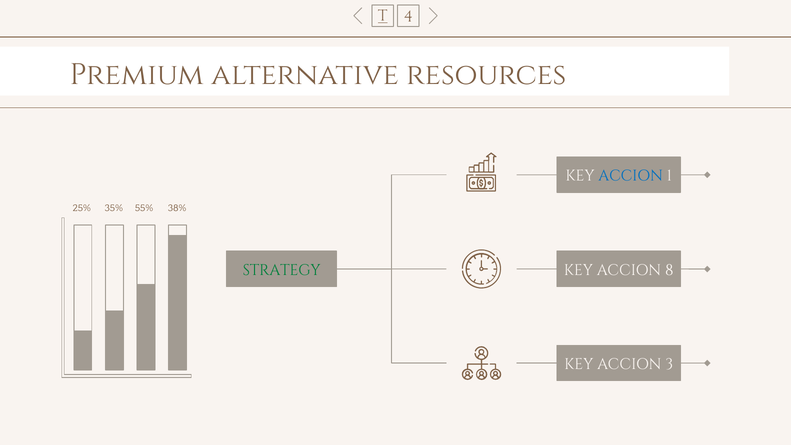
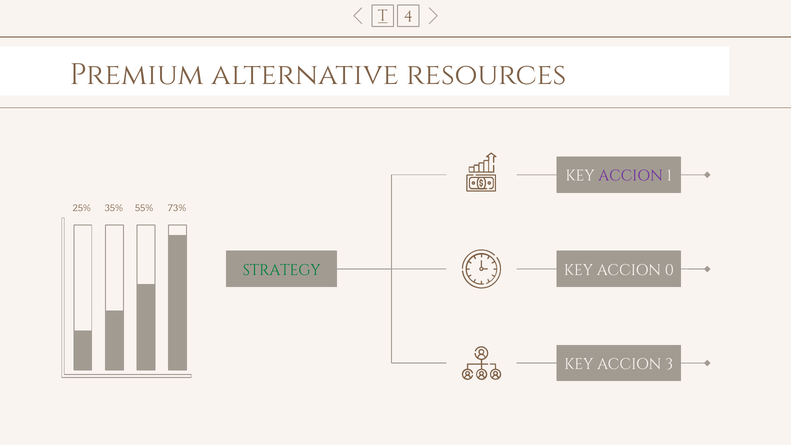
ACCION at (631, 176) colour: blue -> purple
38%: 38% -> 73%
8: 8 -> 0
